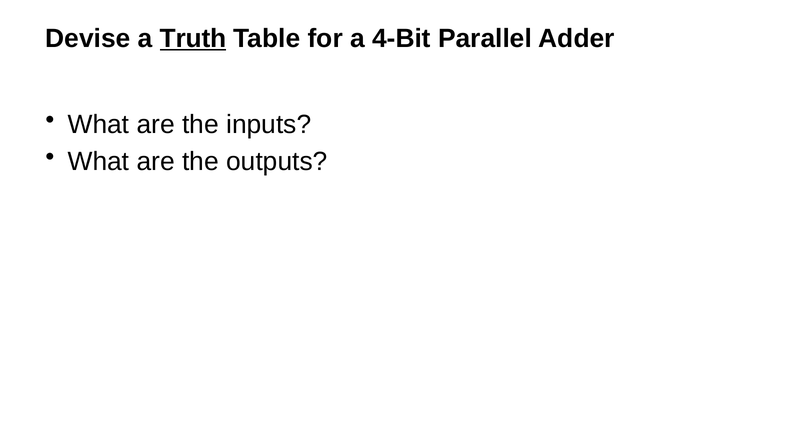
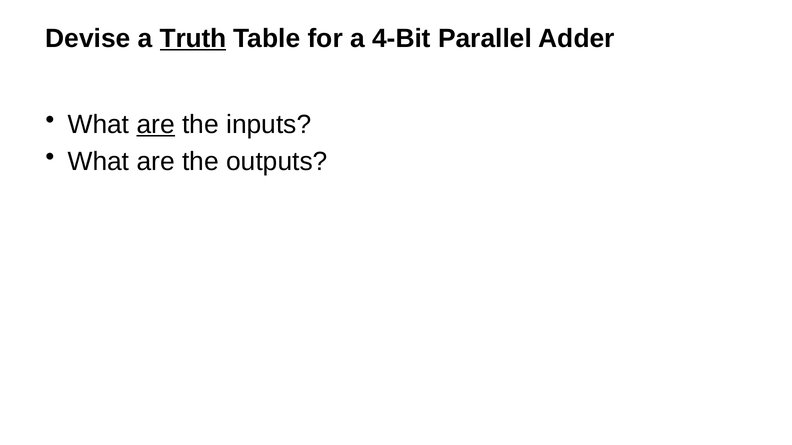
are at (156, 125) underline: none -> present
